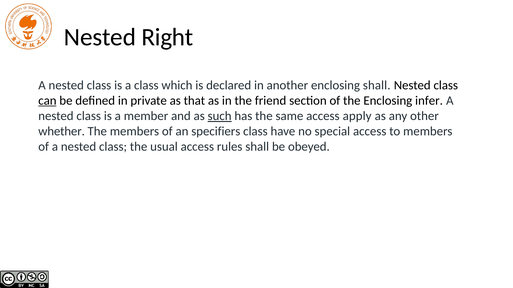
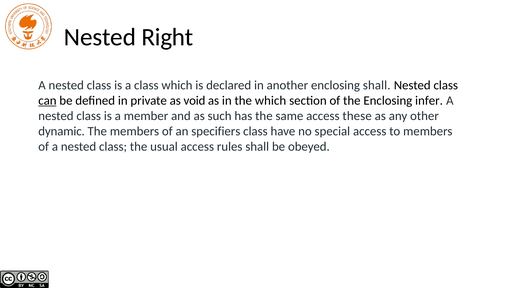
that: that -> void
the friend: friend -> which
such underline: present -> none
apply: apply -> these
whether: whether -> dynamic
